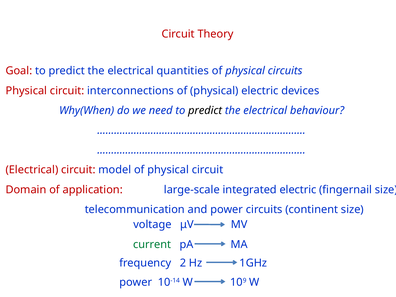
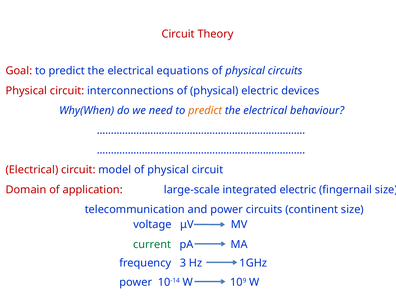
quantities: quantities -> equations
predict at (205, 110) colour: black -> orange
2: 2 -> 3
